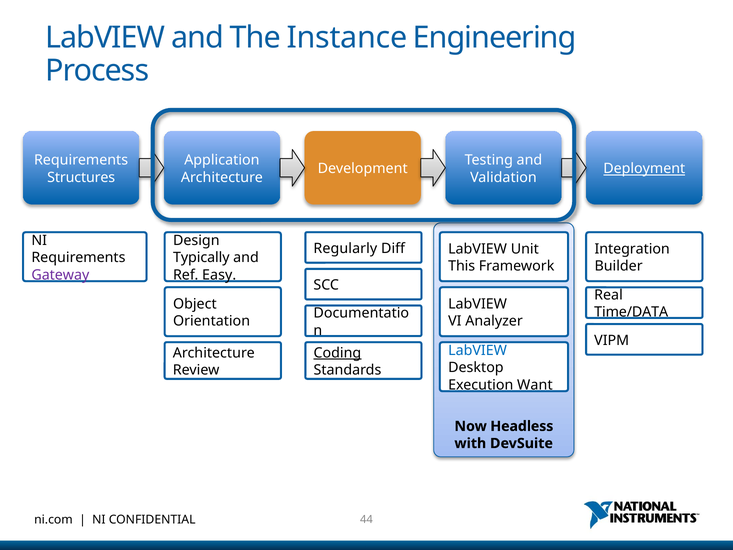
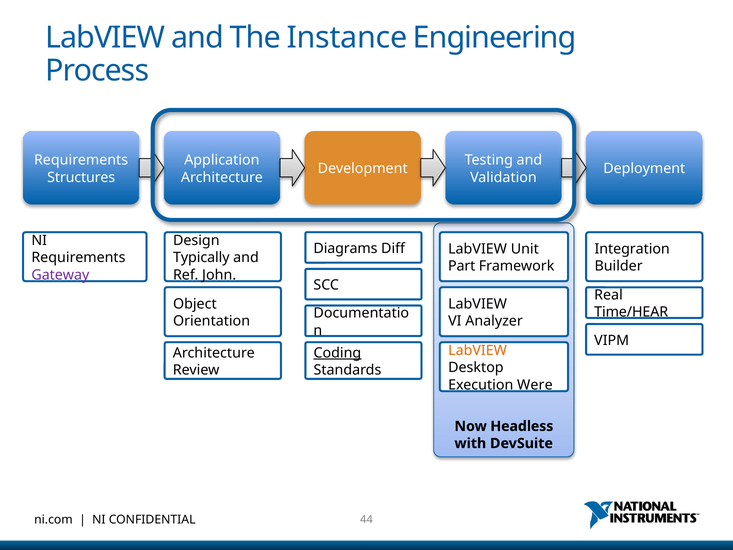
Deployment underline: present -> none
Regularly: Regularly -> Diagrams
This: This -> Part
Easy: Easy -> John
Time/DATA: Time/DATA -> Time/HEAR
LabVIEW at (478, 350) colour: blue -> orange
Want: Want -> Were
